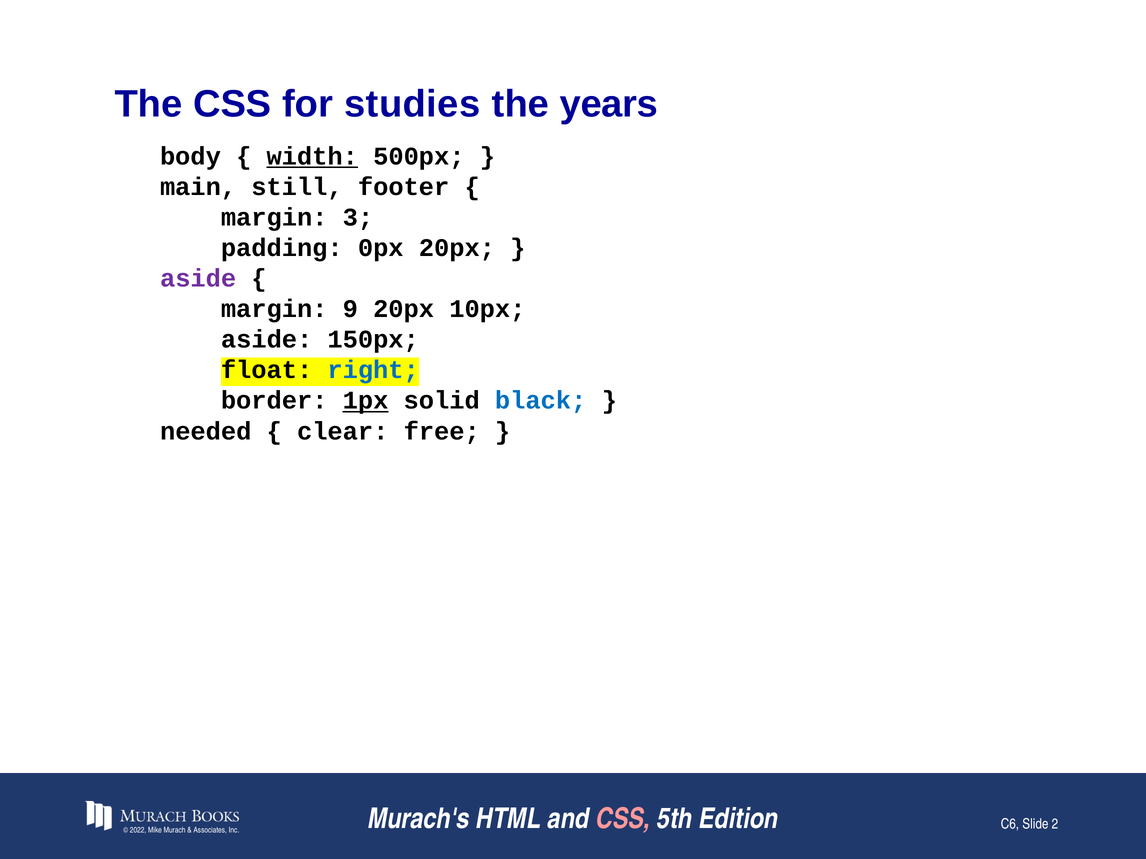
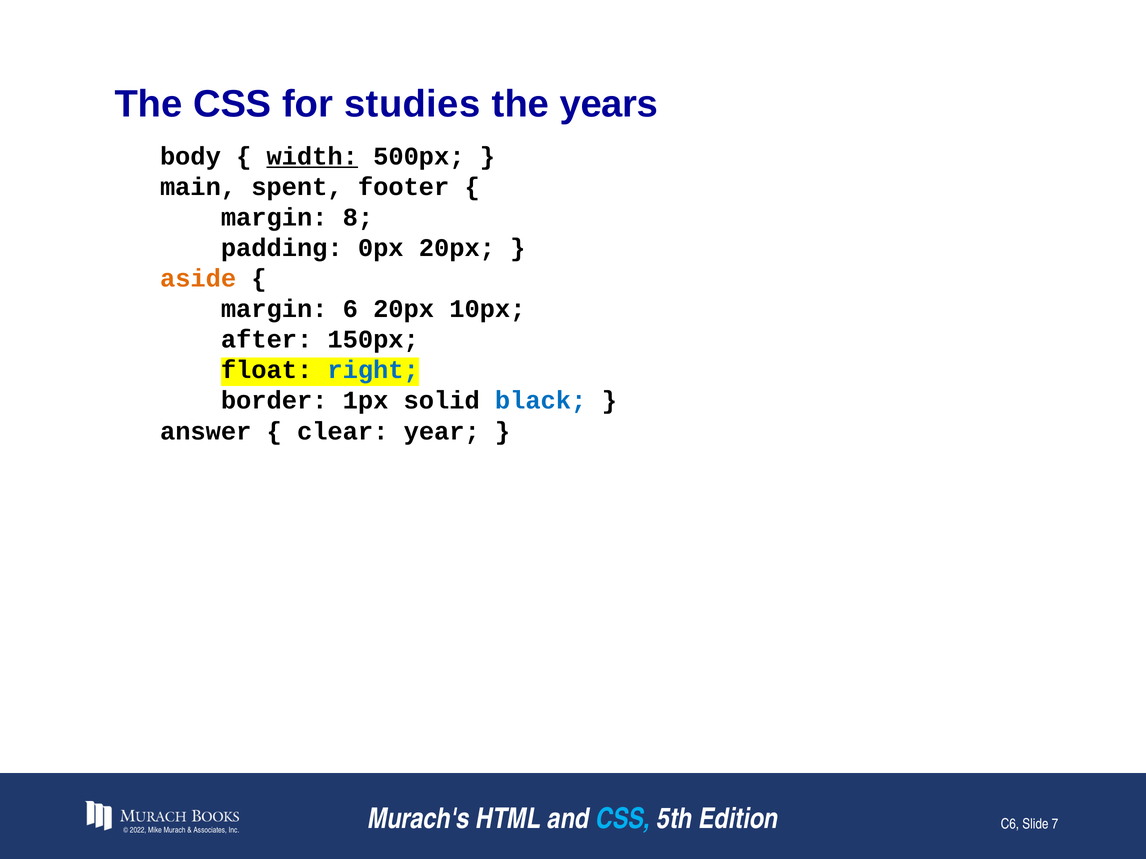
still: still -> spent
3: 3 -> 8
aside at (198, 279) colour: purple -> orange
9: 9 -> 6
aside at (267, 340): aside -> after
1px underline: present -> none
needed: needed -> answer
free: free -> year
CSS at (623, 819) colour: pink -> light blue
2: 2 -> 7
